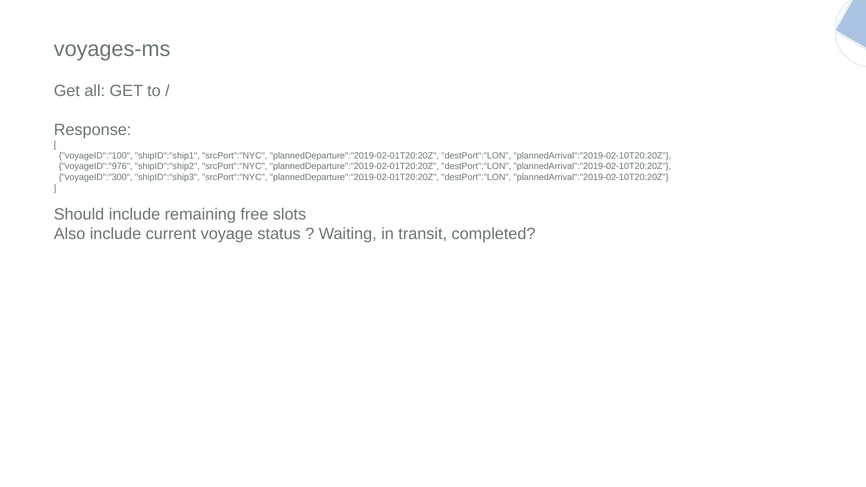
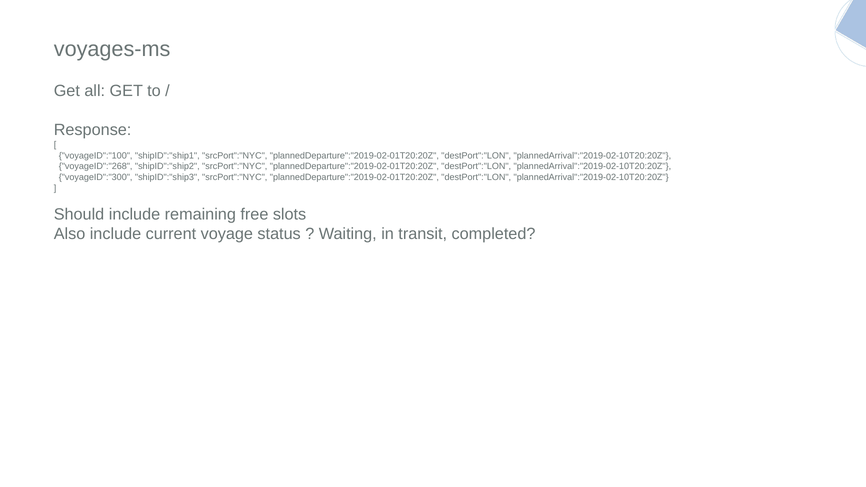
voyageID":"976: voyageID":"976 -> voyageID":"268
